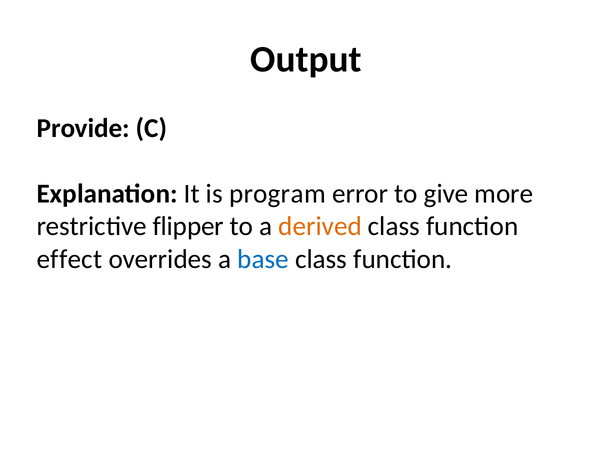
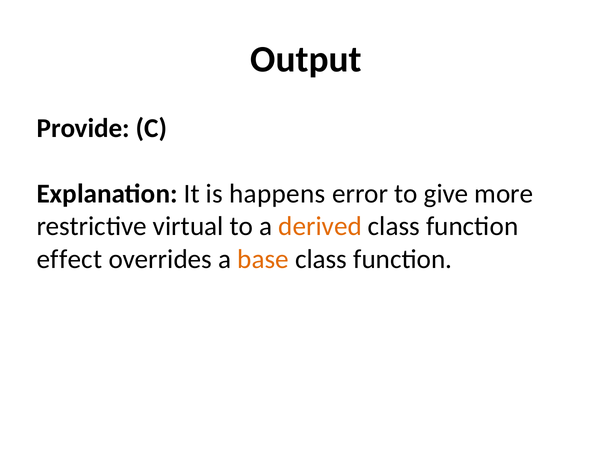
program: program -> happens
flipper: flipper -> virtual
base colour: blue -> orange
